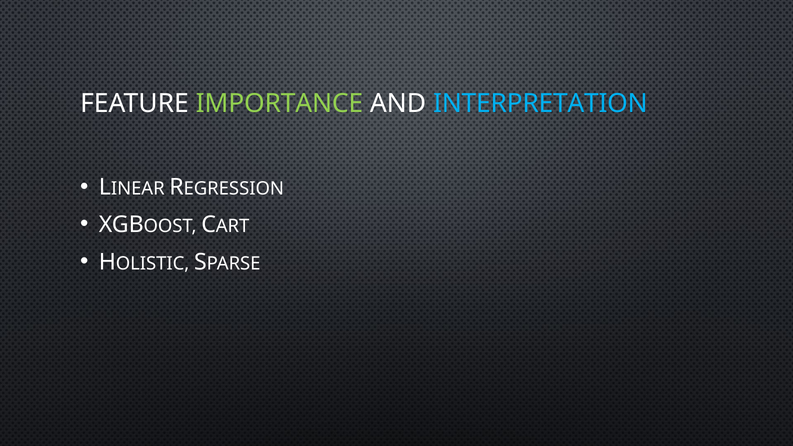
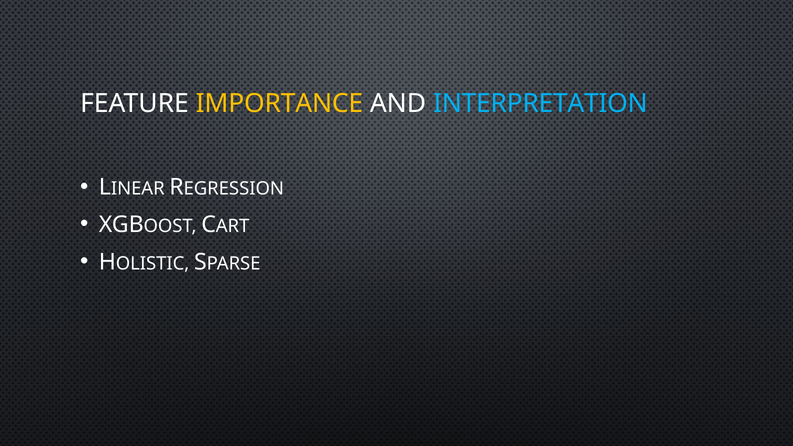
IMPORTANCE colour: light green -> yellow
